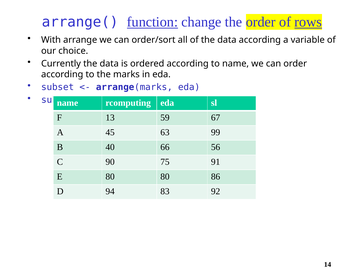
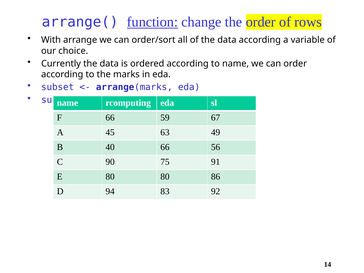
rows underline: present -> none
F 13: 13 -> 66
99: 99 -> 49
